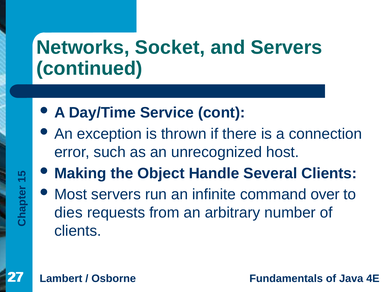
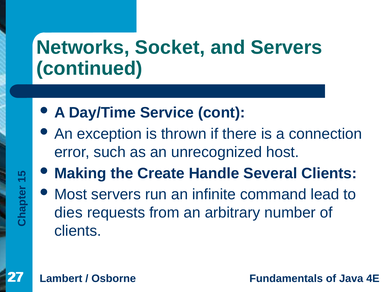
Object: Object -> Create
over: over -> lead
